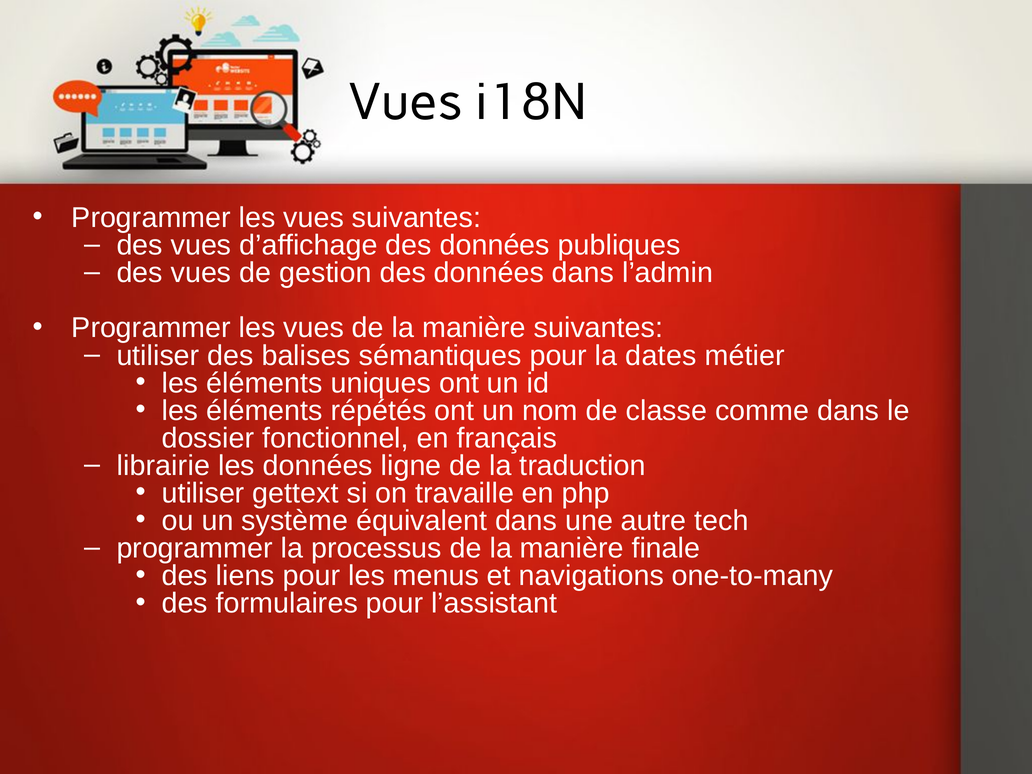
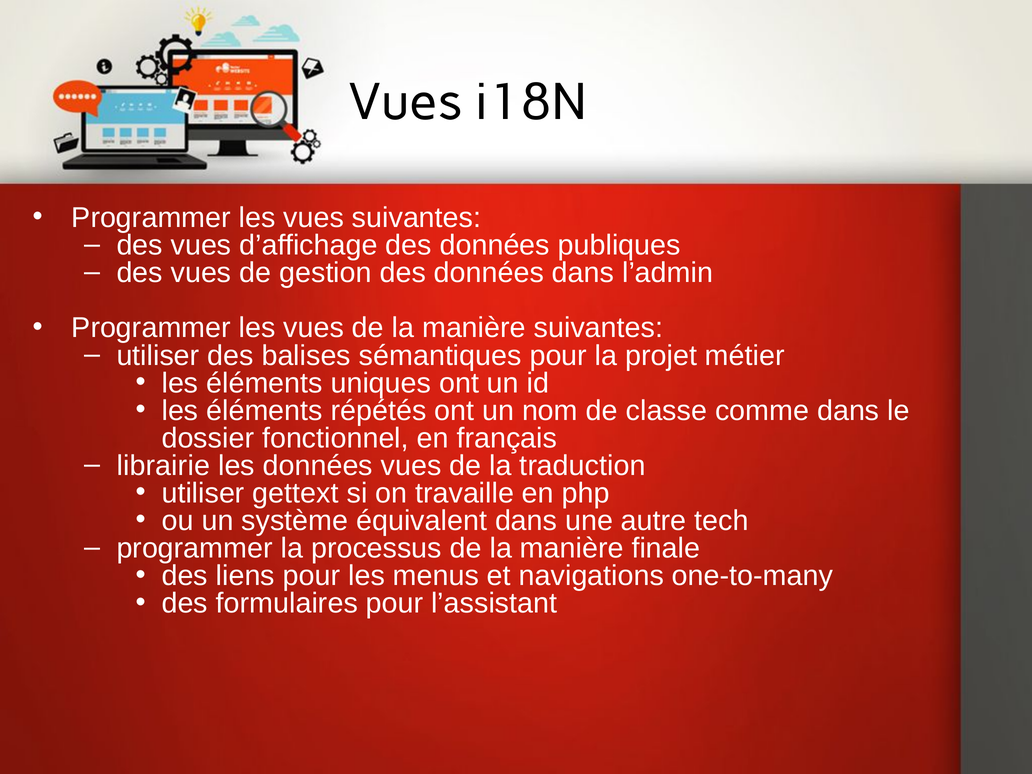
dates: dates -> projet
données ligne: ligne -> vues
